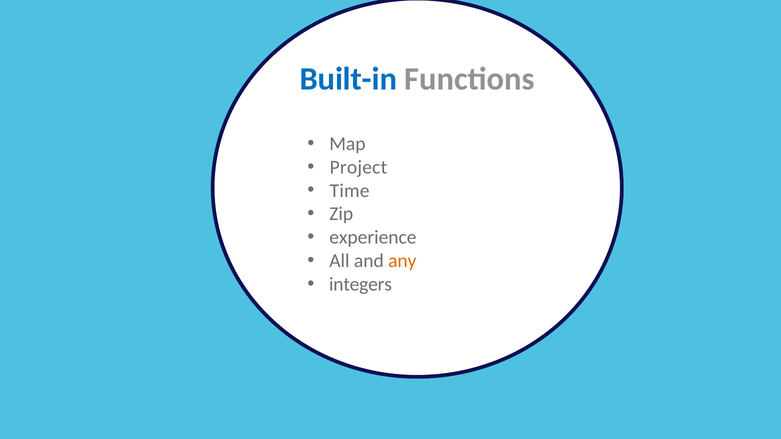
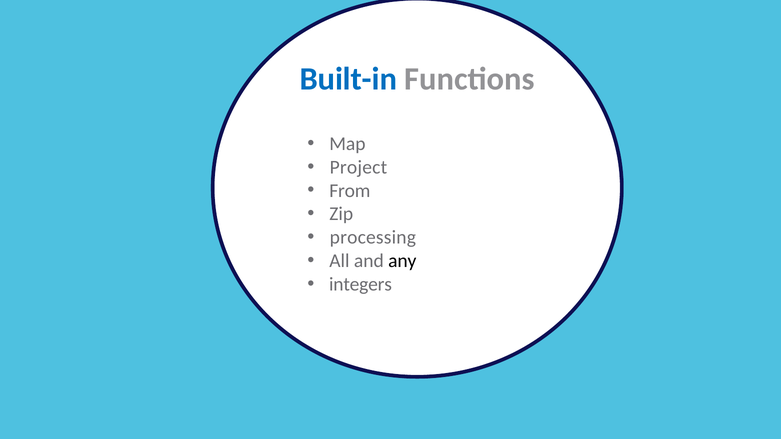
Time: Time -> From
experience: experience -> processing
any colour: orange -> black
